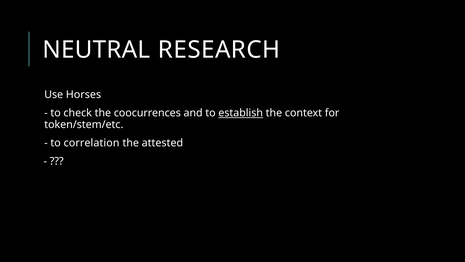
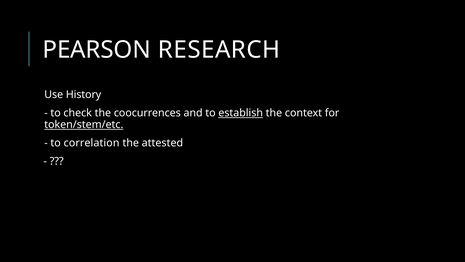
NEUTRAL: NEUTRAL -> PEARSON
Horses: Horses -> History
token/stem/etc underline: none -> present
